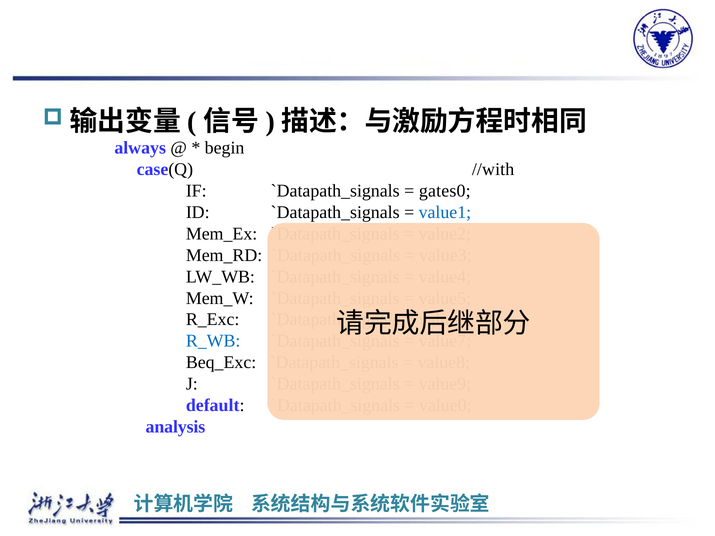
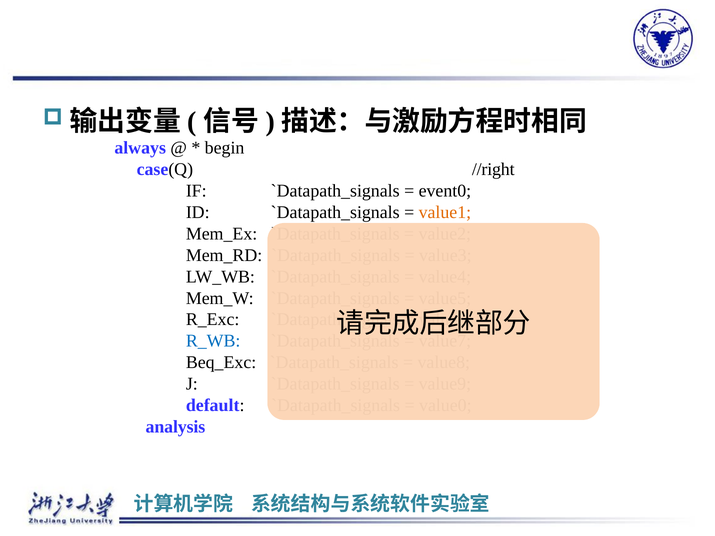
//with: //with -> //right
gates0: gates0 -> event0
value1 colour: blue -> orange
